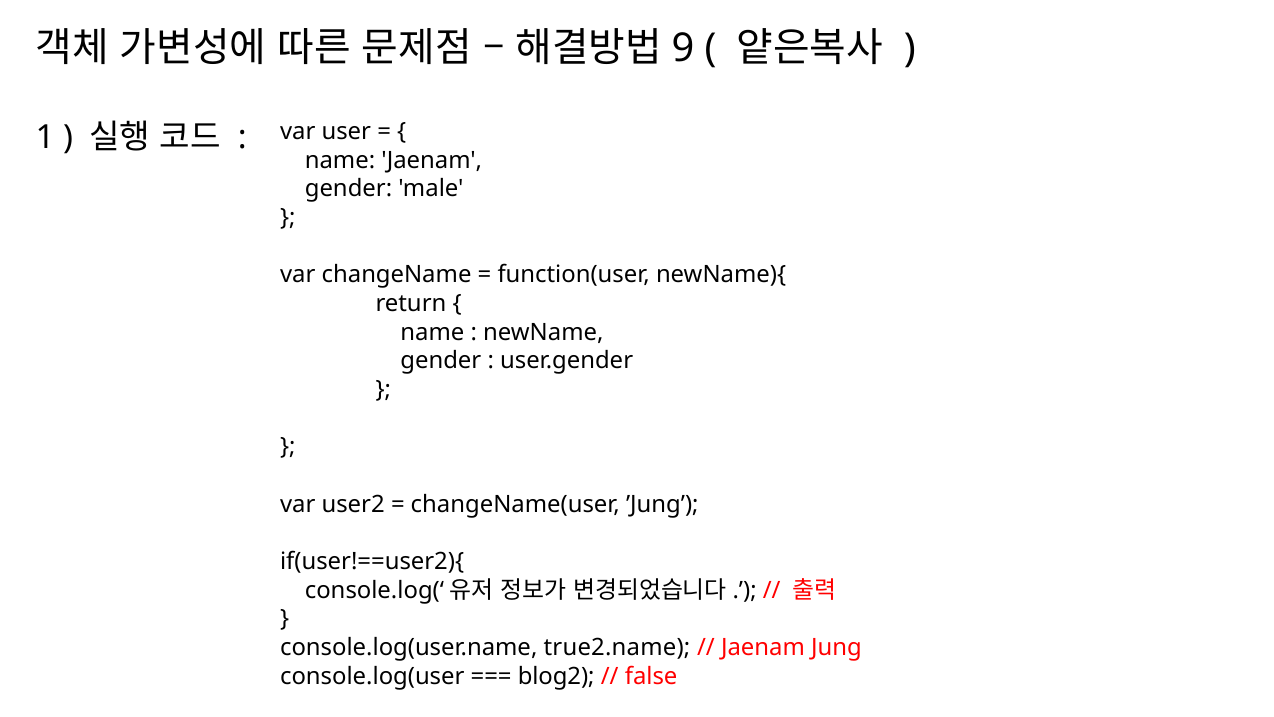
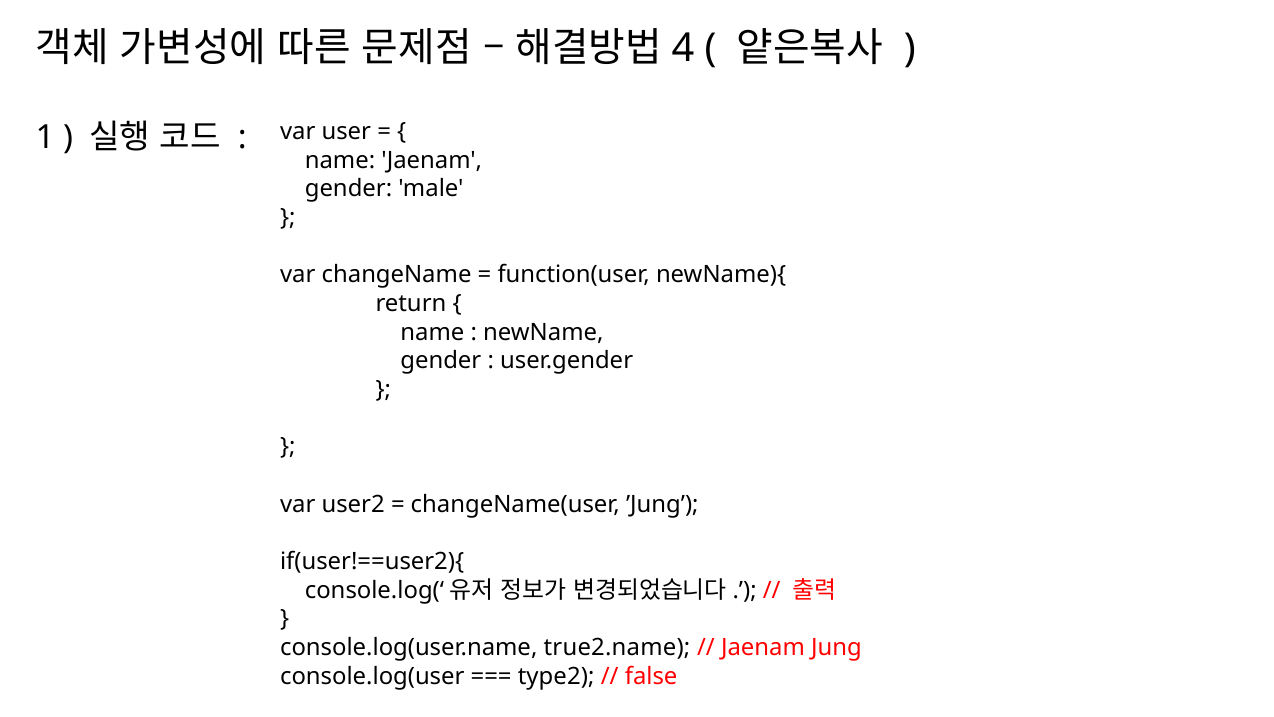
9: 9 -> 4
blog2: blog2 -> type2
